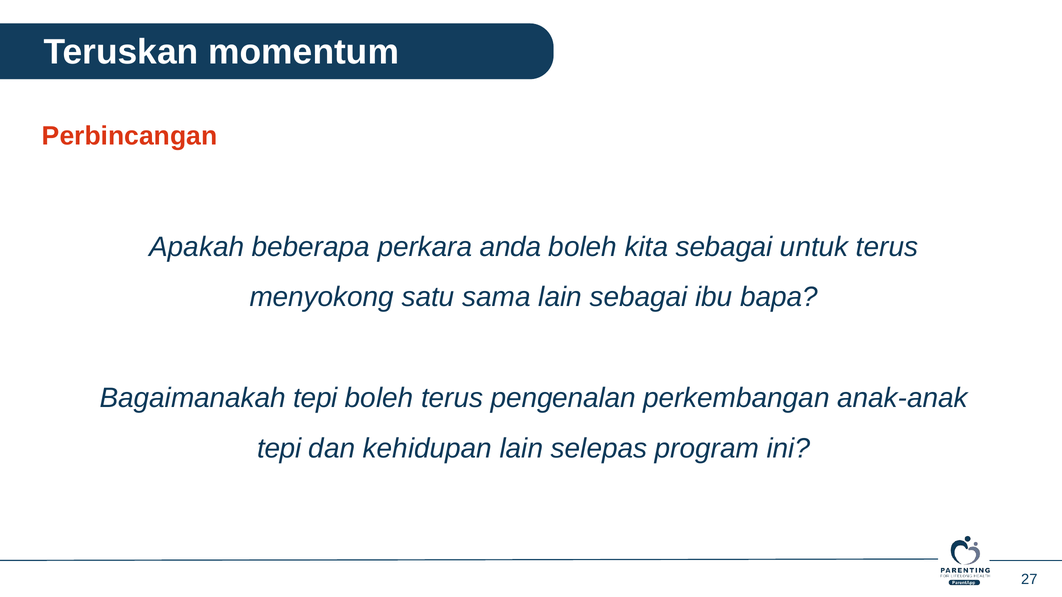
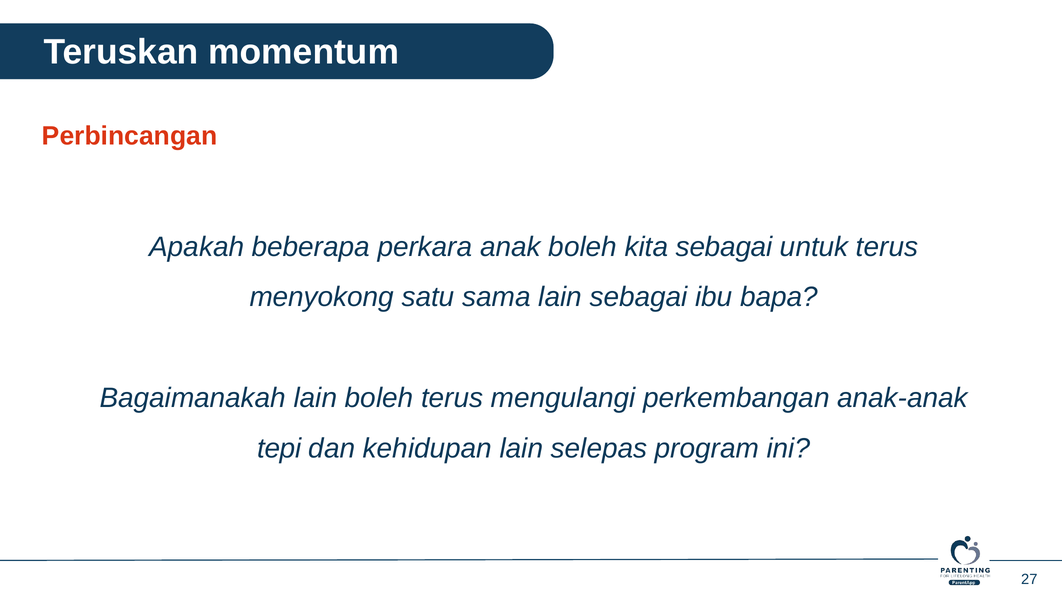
anda: anda -> anak
Bagaimanakah tepi: tepi -> lain
pengenalan: pengenalan -> mengulangi
